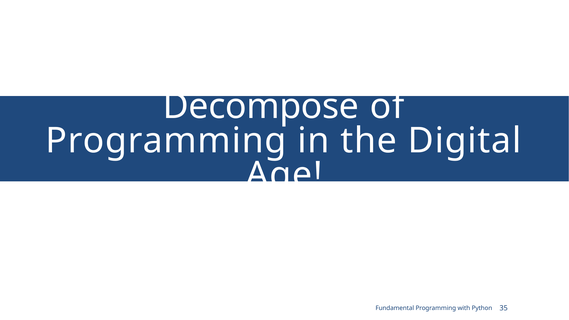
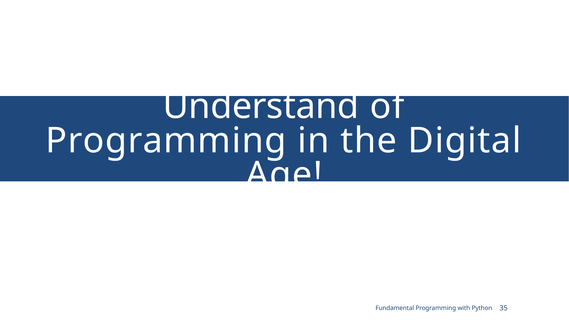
Decompose: Decompose -> Understand
